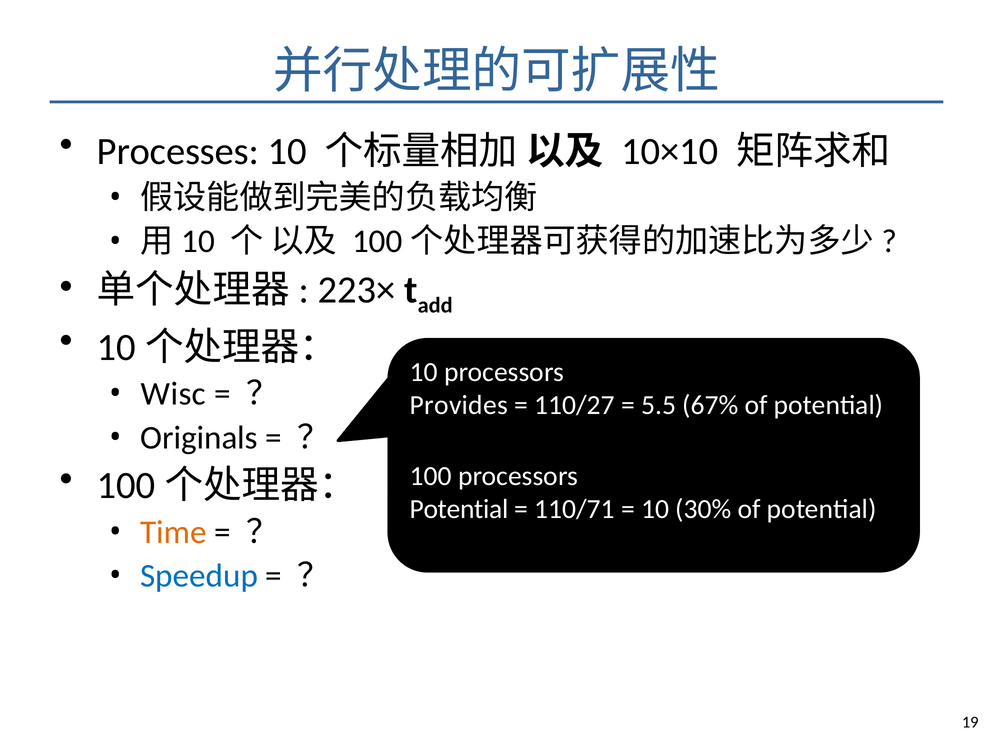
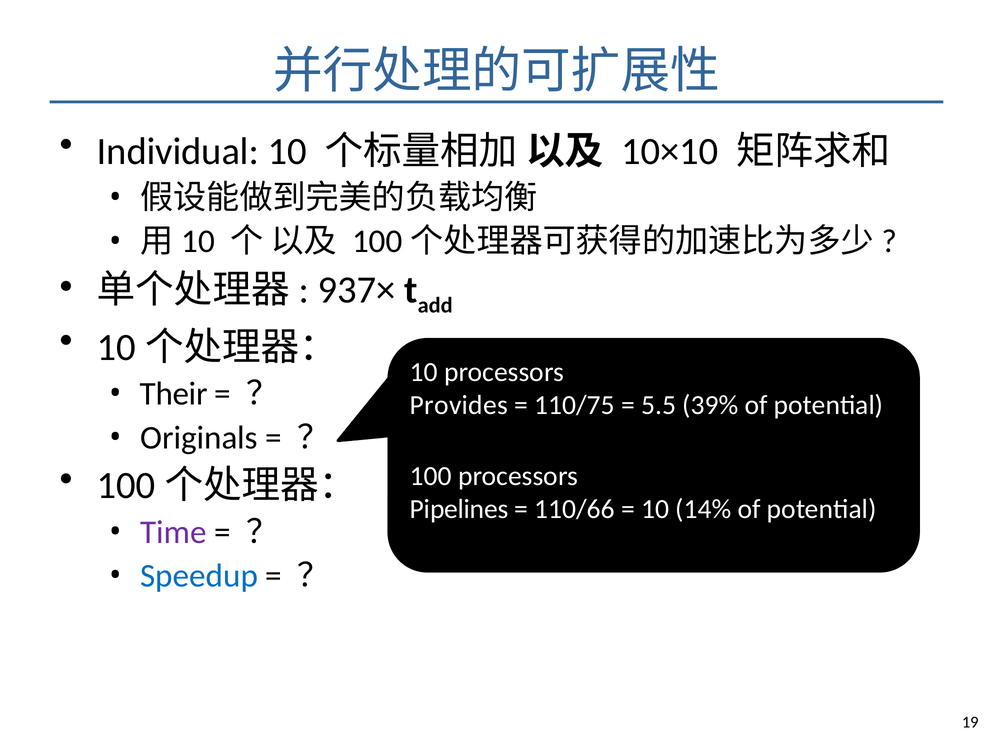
Processes: Processes -> Individual
223×: 223× -> 937×
Wisc: Wisc -> Their
110/27: 110/27 -> 110/75
67%: 67% -> 39%
Potential at (459, 509): Potential -> Pipelines
110/71: 110/71 -> 110/66
30%: 30% -> 14%
Time colour: orange -> purple
